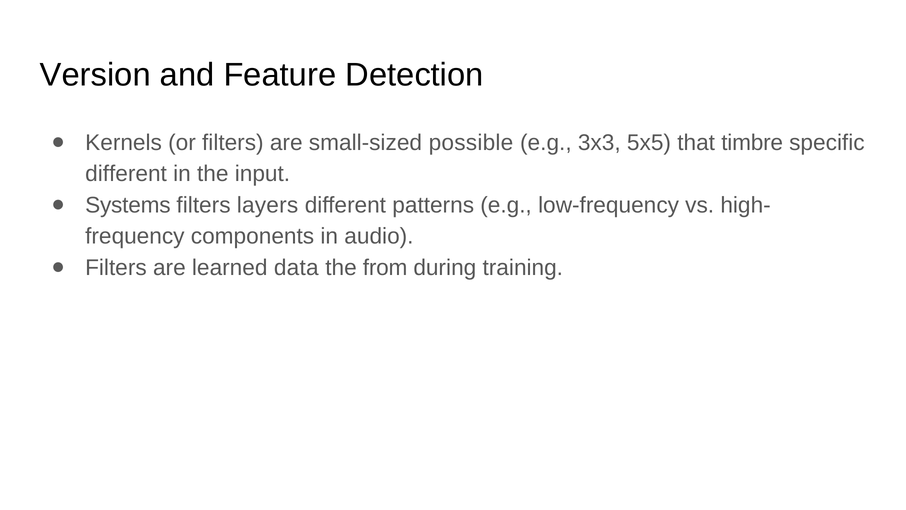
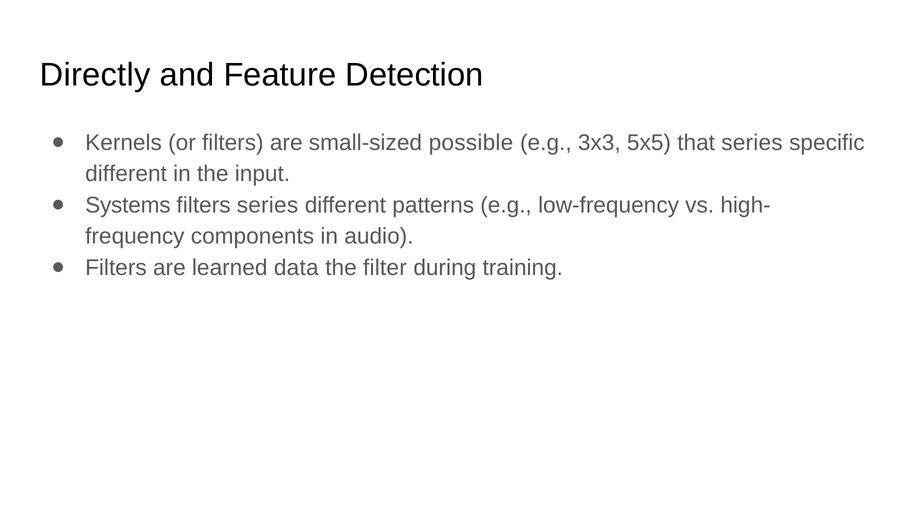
Version: Version -> Directly
that timbre: timbre -> series
filters layers: layers -> series
from: from -> filter
